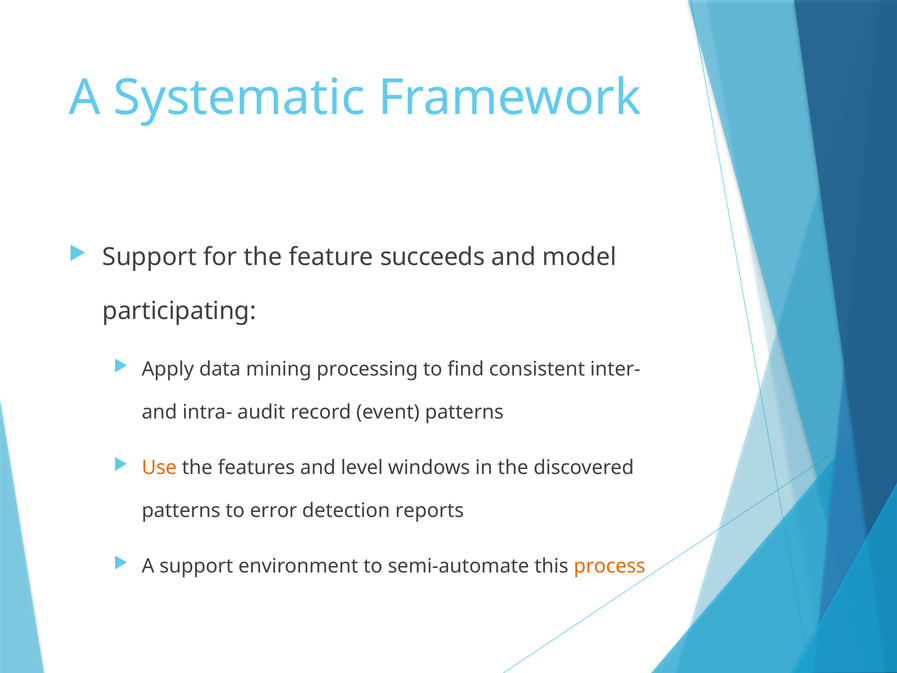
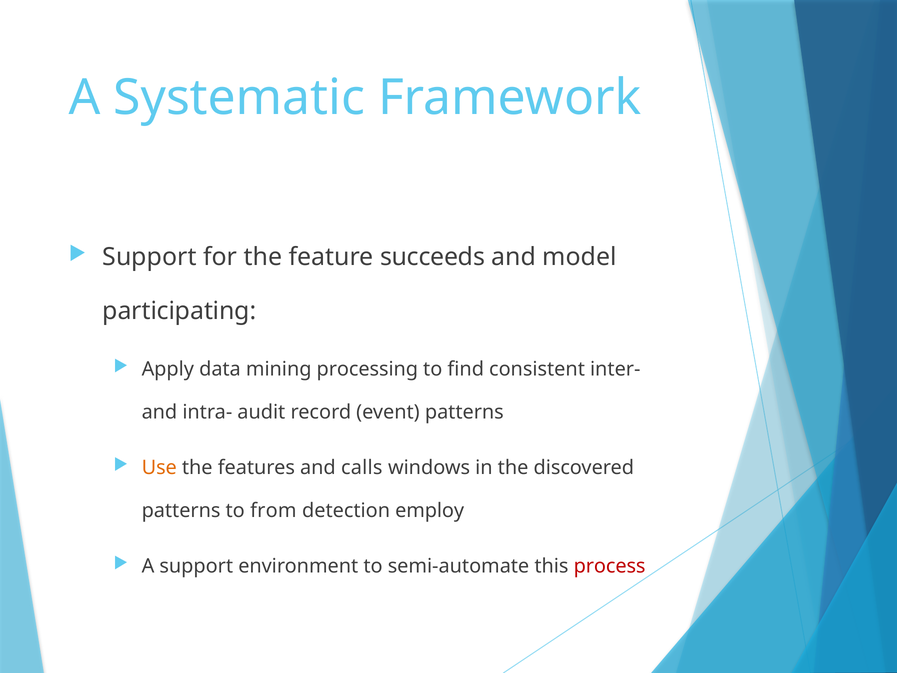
level: level -> calls
error: error -> from
reports: reports -> employ
process colour: orange -> red
